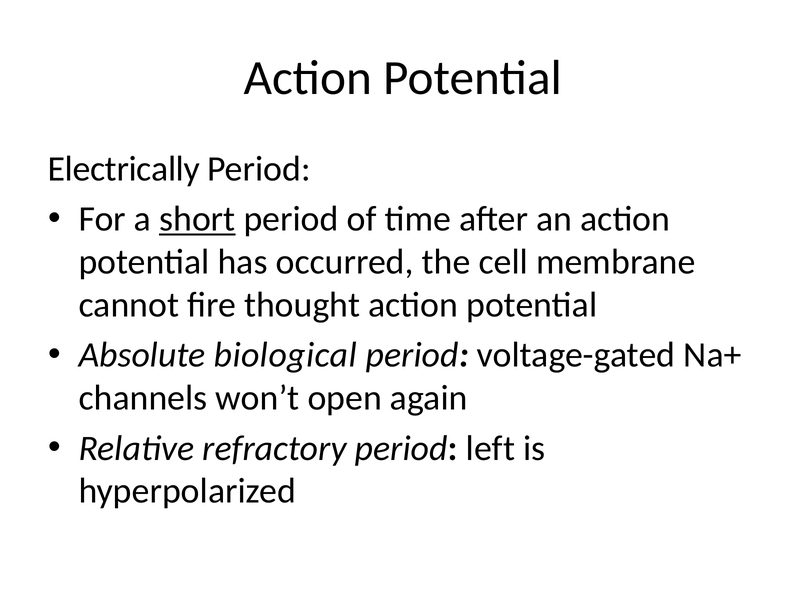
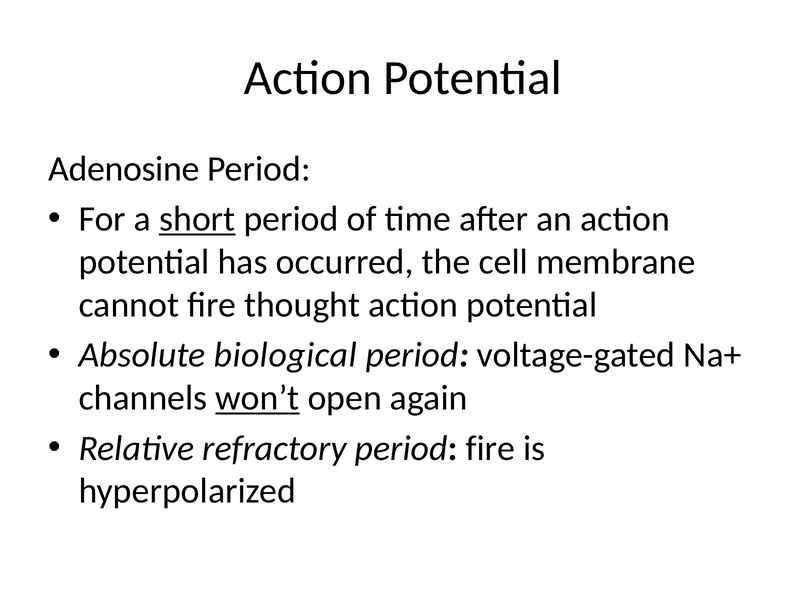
Electrically: Electrically -> Adenosine
won’t underline: none -> present
period left: left -> fire
